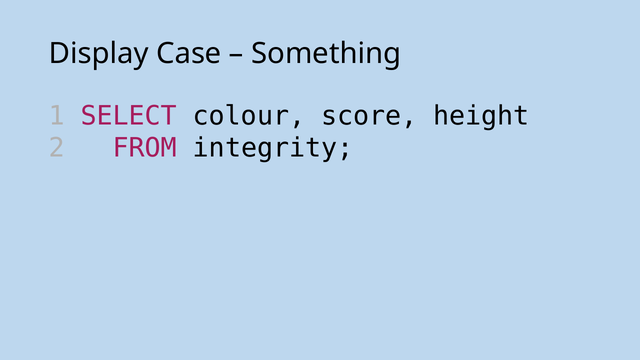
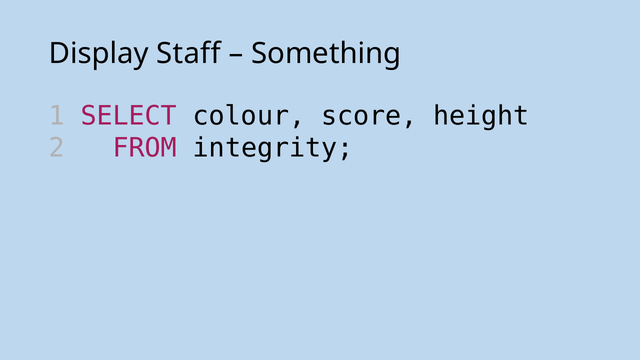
Case: Case -> Staff
